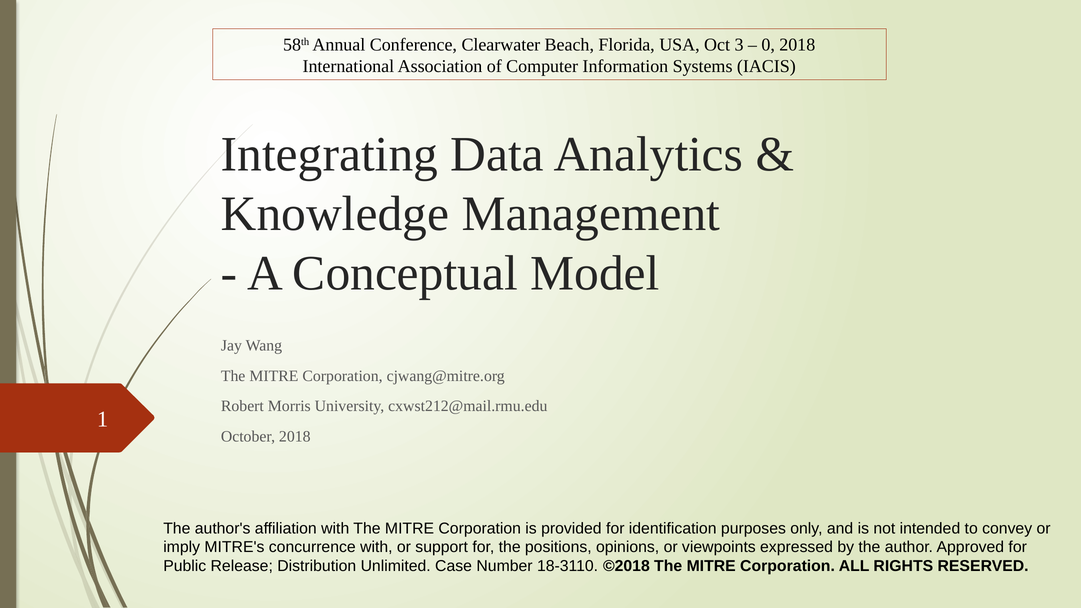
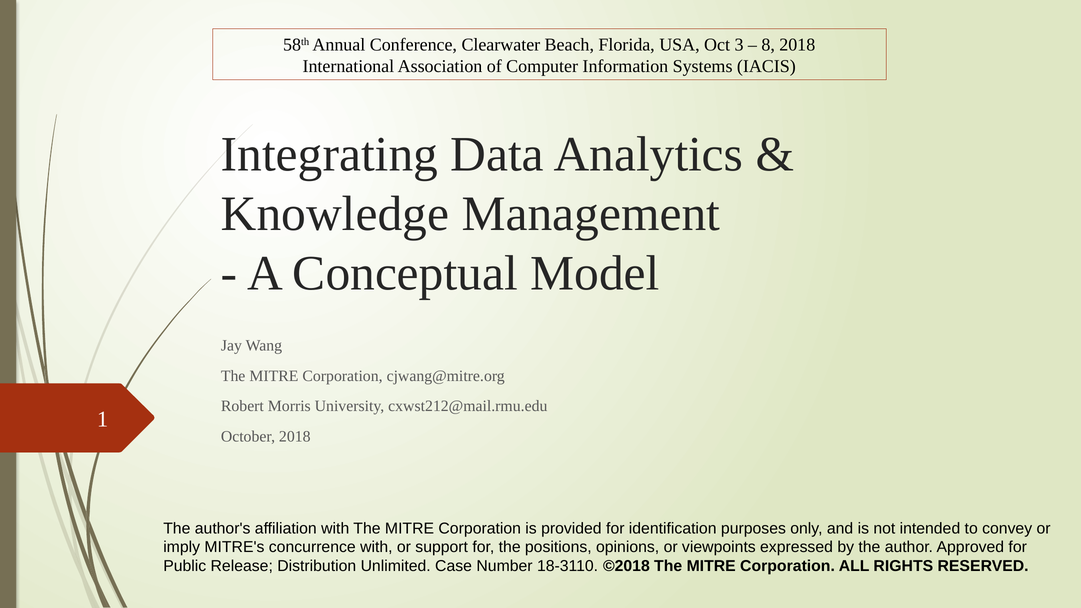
0: 0 -> 8
